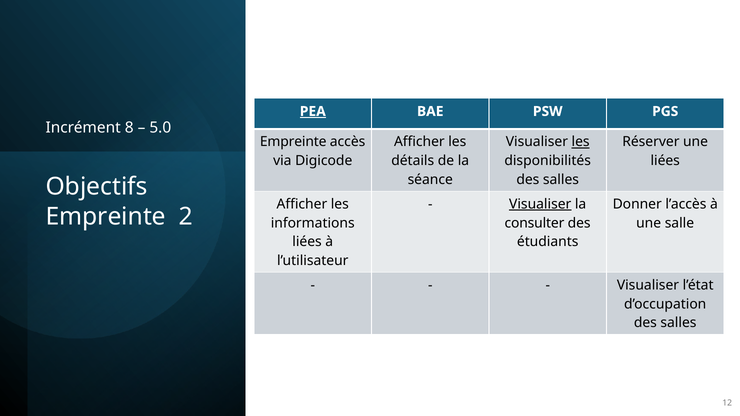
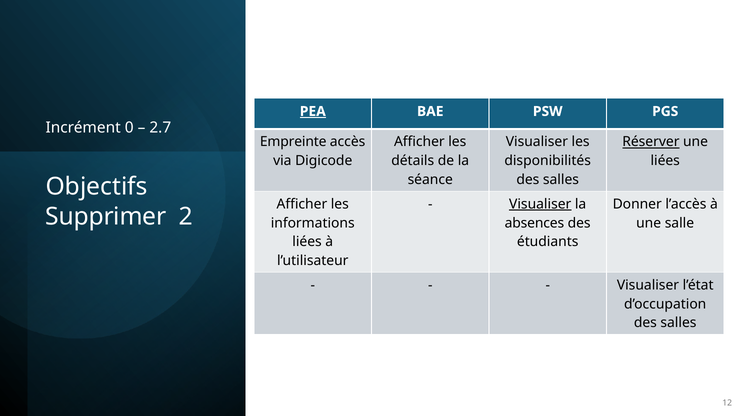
8: 8 -> 0
5.0: 5.0 -> 2.7
les at (581, 142) underline: present -> none
Réserver underline: none -> present
Empreinte at (106, 217): Empreinte -> Supprimer
consulter: consulter -> absences
